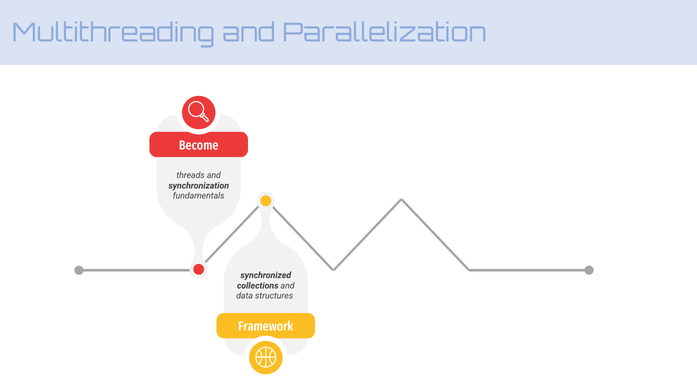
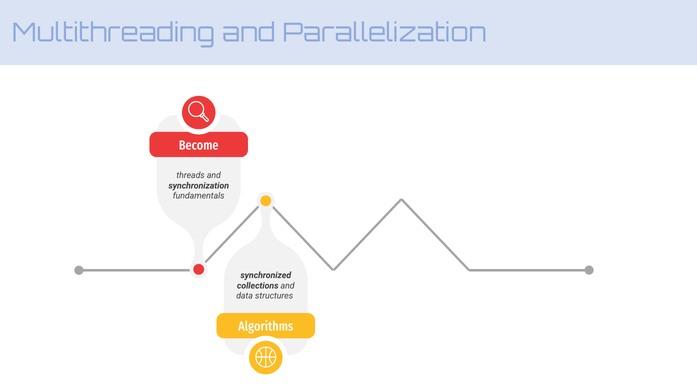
Framework: Framework -> Algorithms
